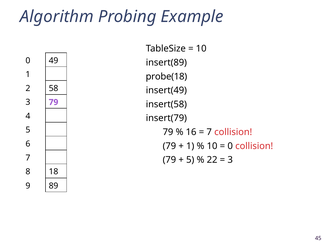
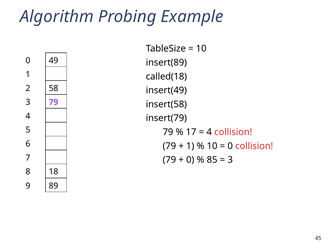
probe(18: probe(18 -> called(18
16: 16 -> 17
7 at (209, 132): 7 -> 4
5 at (190, 160): 5 -> 0
22: 22 -> 85
